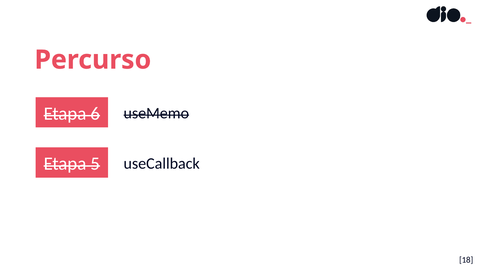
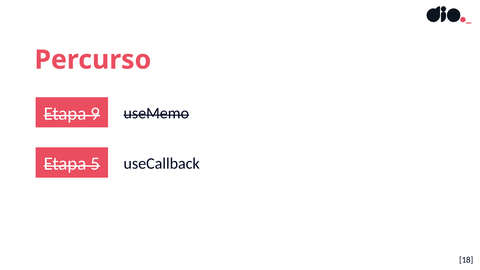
6: 6 -> 9
